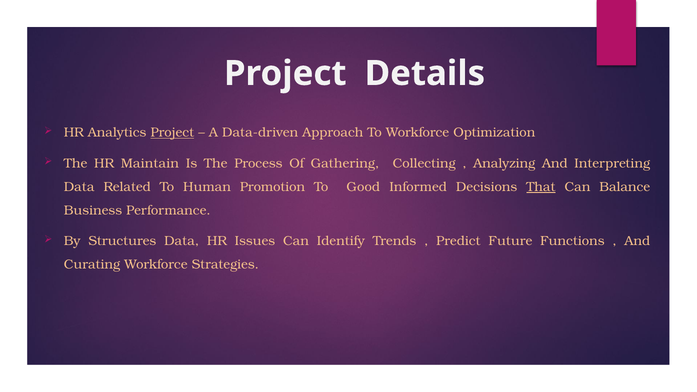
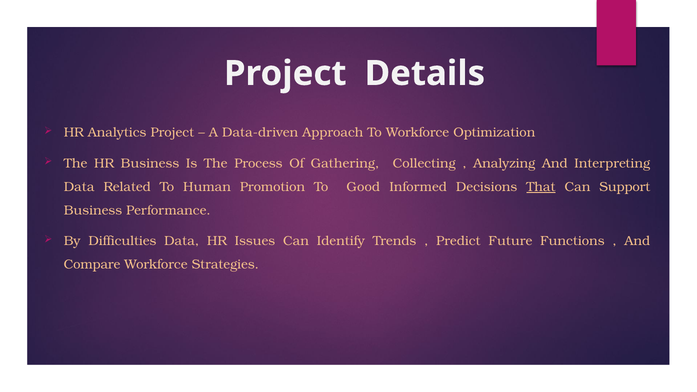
Project at (172, 133) underline: present -> none
HR Maintain: Maintain -> Business
Balance: Balance -> Support
Structures: Structures -> Difficulties
Curating: Curating -> Compare
